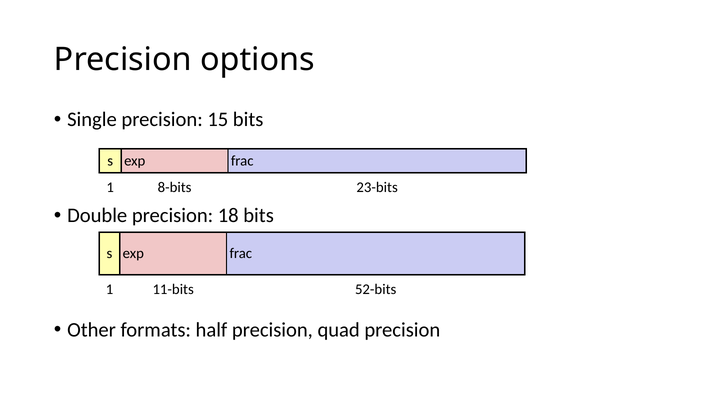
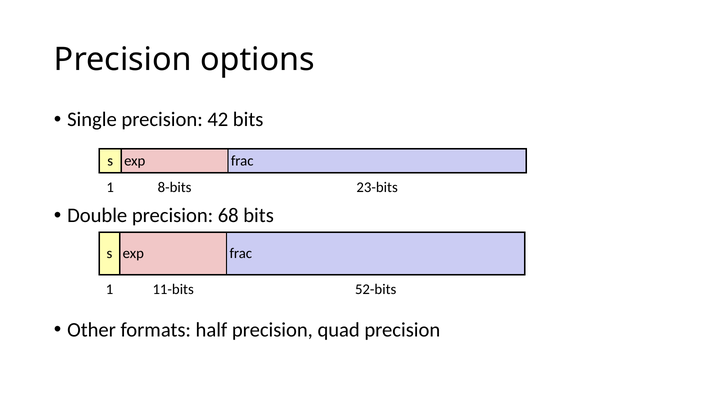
15: 15 -> 42
18: 18 -> 68
